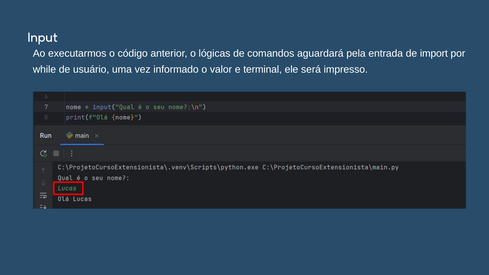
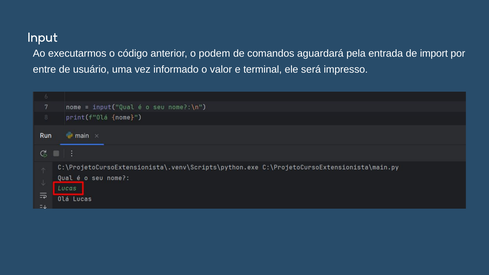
lógicas: lógicas -> podem
while: while -> entre
